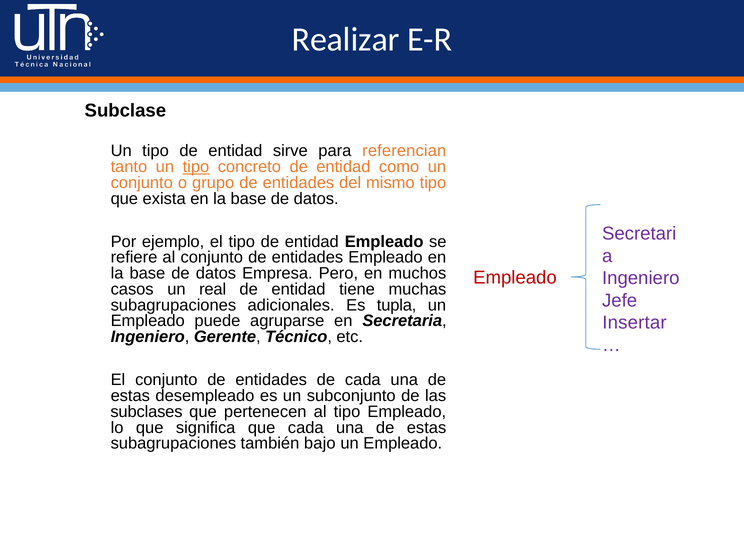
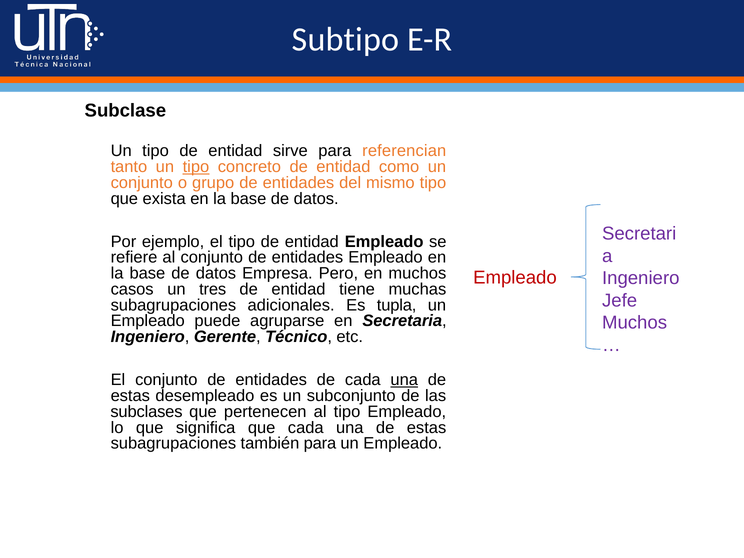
Realizar: Realizar -> Subtipo
real: real -> tres
Insertar at (634, 323): Insertar -> Muchos
una at (404, 380) underline: none -> present
también bajo: bajo -> para
